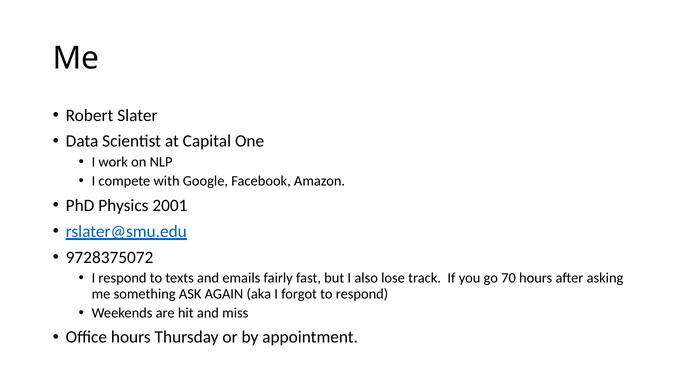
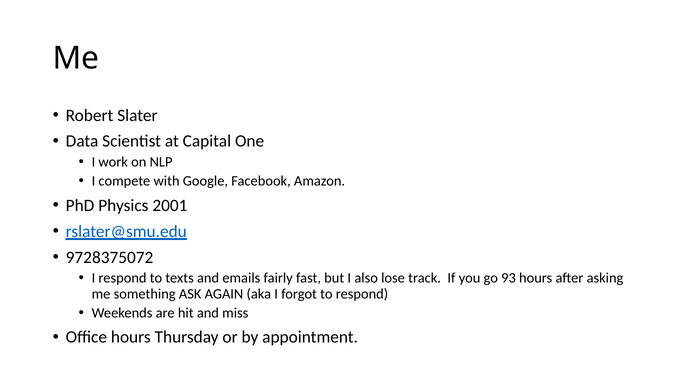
70: 70 -> 93
